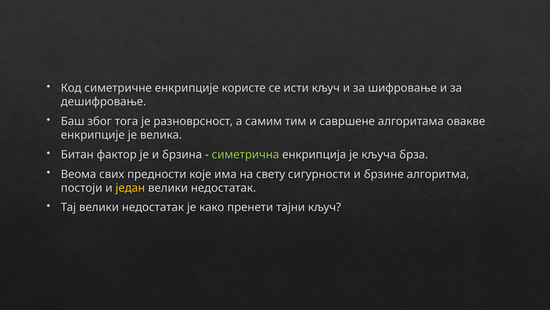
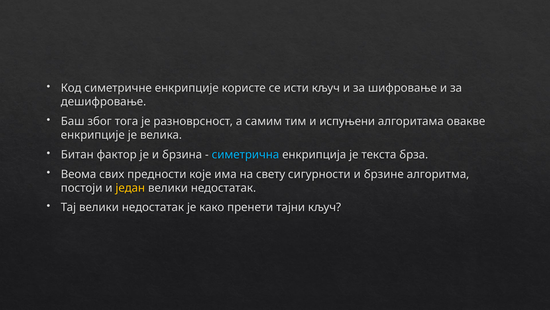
савршене: савршене -> испуњени
симетрична colour: light green -> light blue
кључа: кључа -> текста
